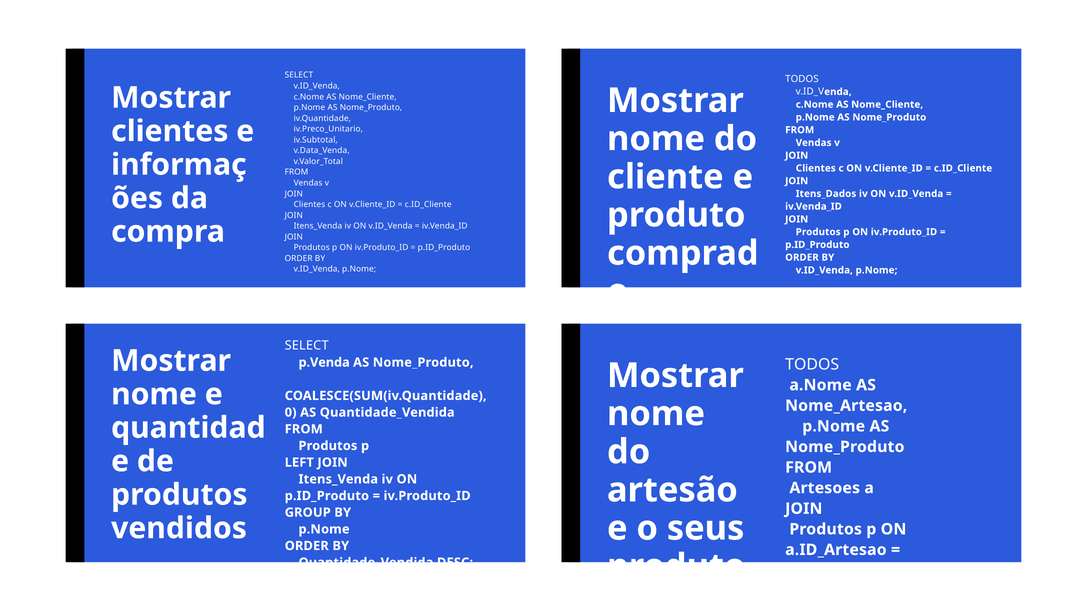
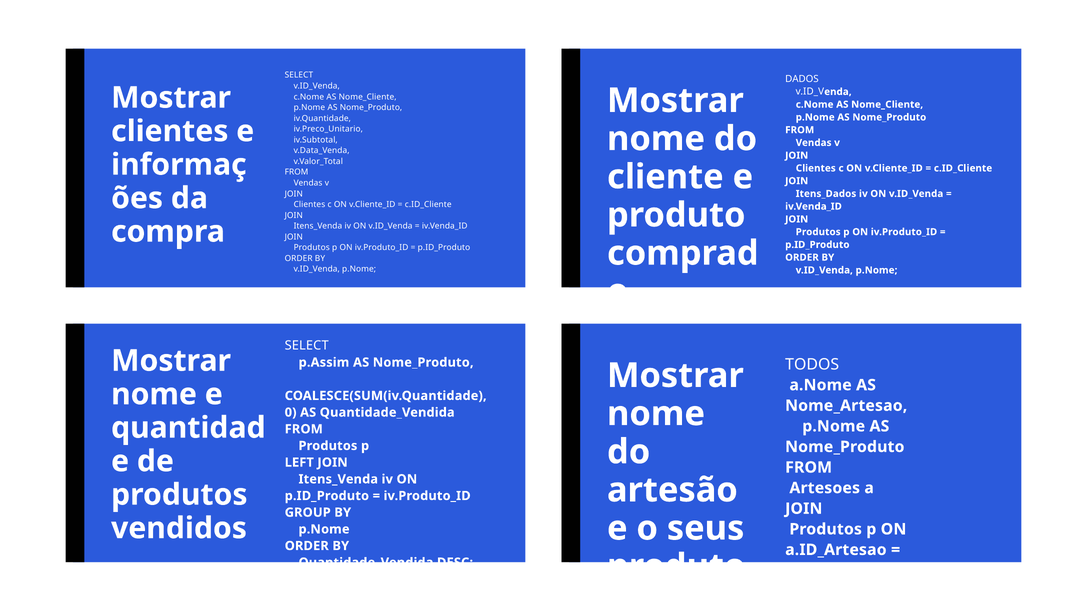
TODOS at (802, 79): TODOS -> DADOS
p.Venda: p.Venda -> p.Assim
